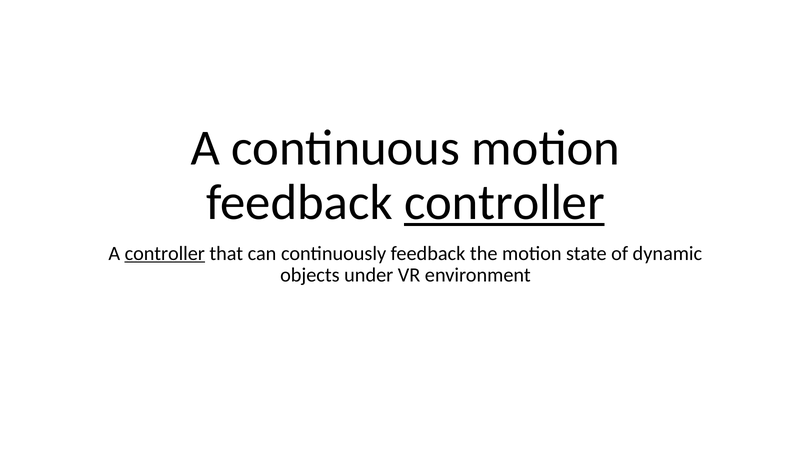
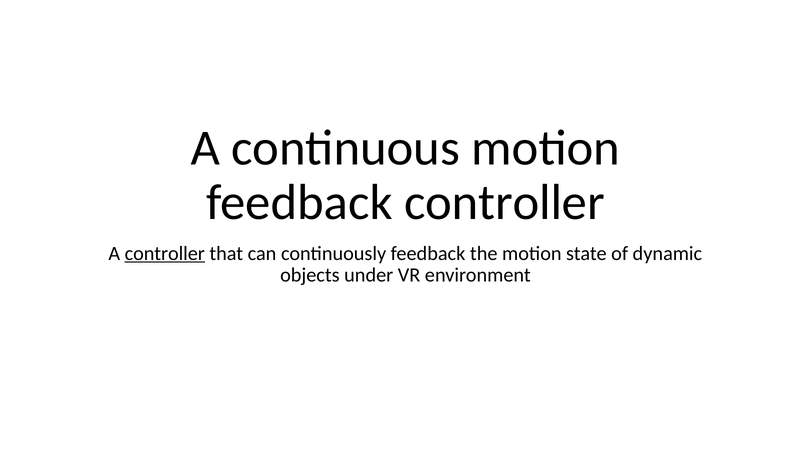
controller at (504, 203) underline: present -> none
